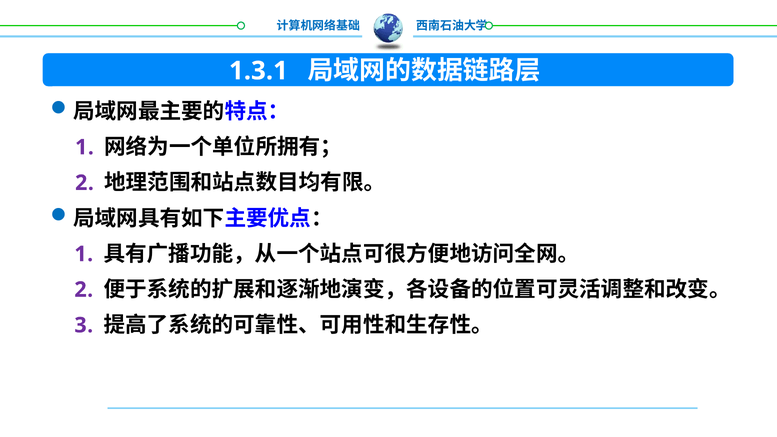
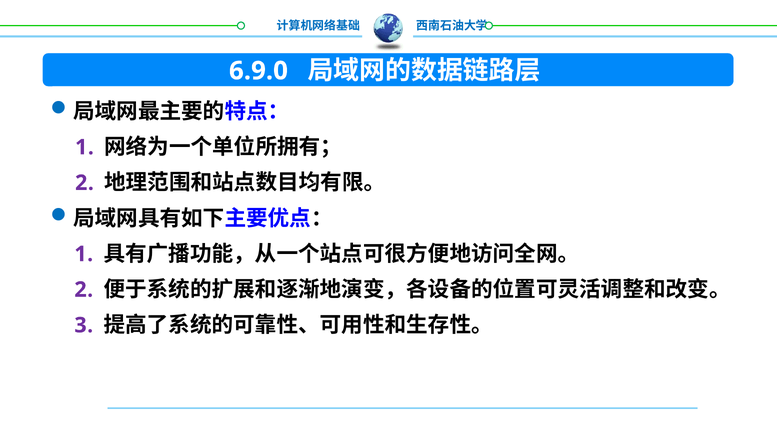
1.3.1: 1.3.1 -> 6.9.0
